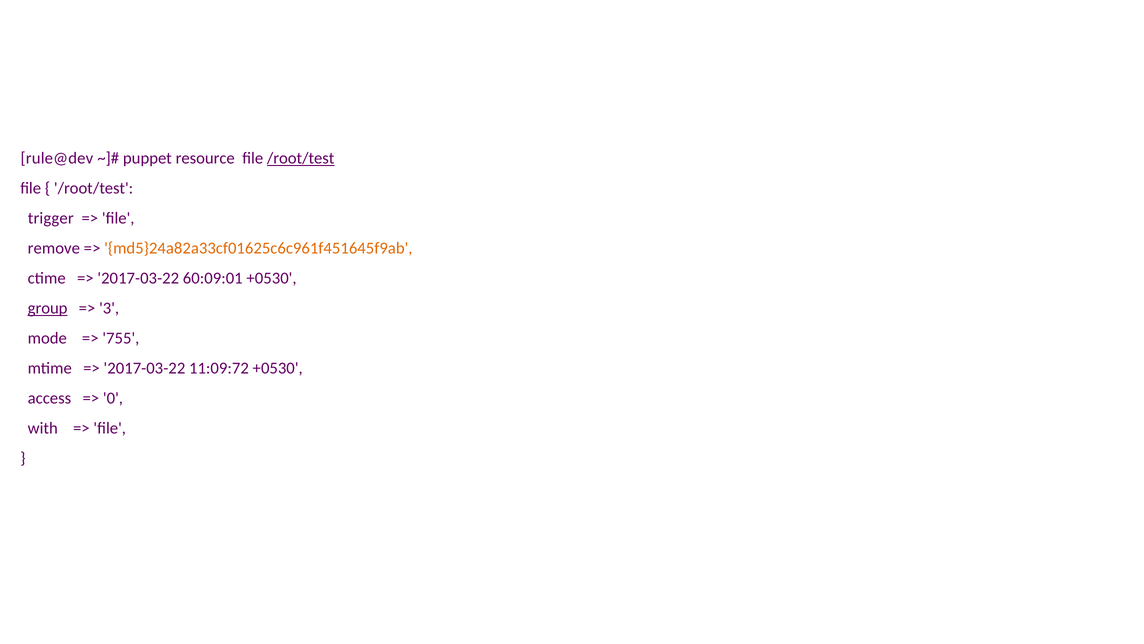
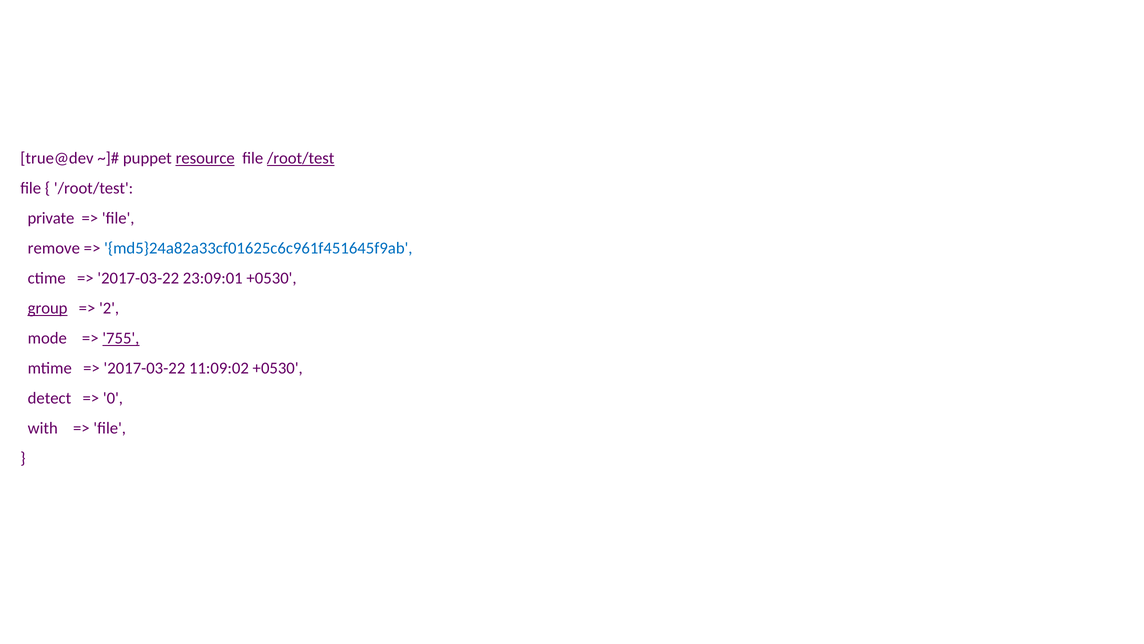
rule@dev: rule@dev -> true@dev
resource underline: none -> present
trigger: trigger -> private
md5}24a82a33cf01625c6c961f451645f9ab colour: orange -> blue
60:09:01: 60:09:01 -> 23:09:01
3: 3 -> 2
755 underline: none -> present
11:09:72: 11:09:72 -> 11:09:02
access: access -> detect
